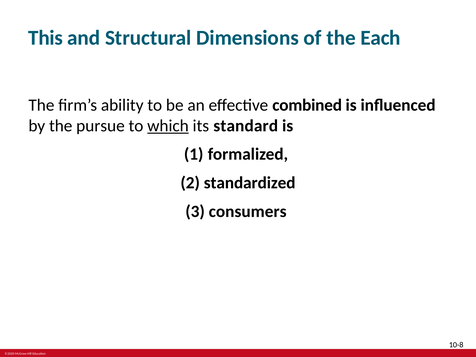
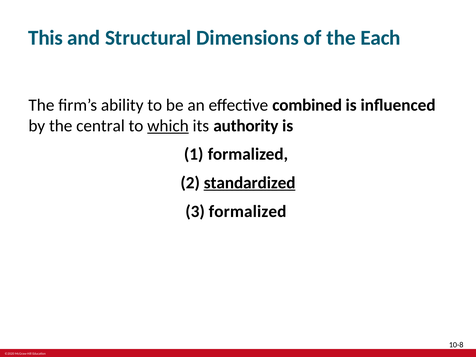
pursue: pursue -> central
standard: standard -> authority
standardized underline: none -> present
3 consumers: consumers -> formalized
